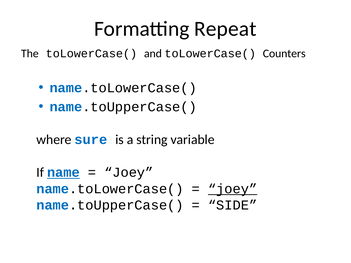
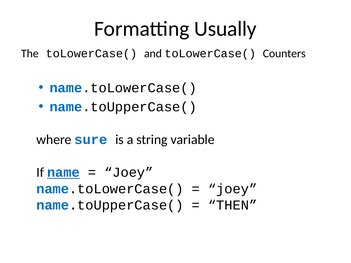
Repeat: Repeat -> Usually
joey at (233, 189) underline: present -> none
SIDE: SIDE -> THEN
